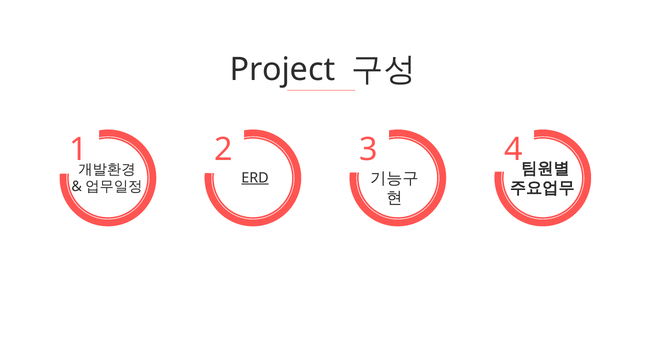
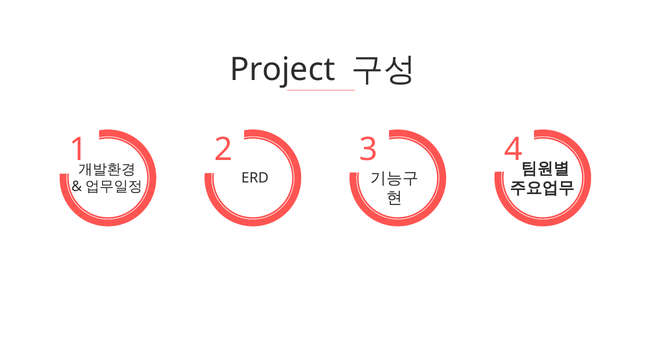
ERD underline: present -> none
